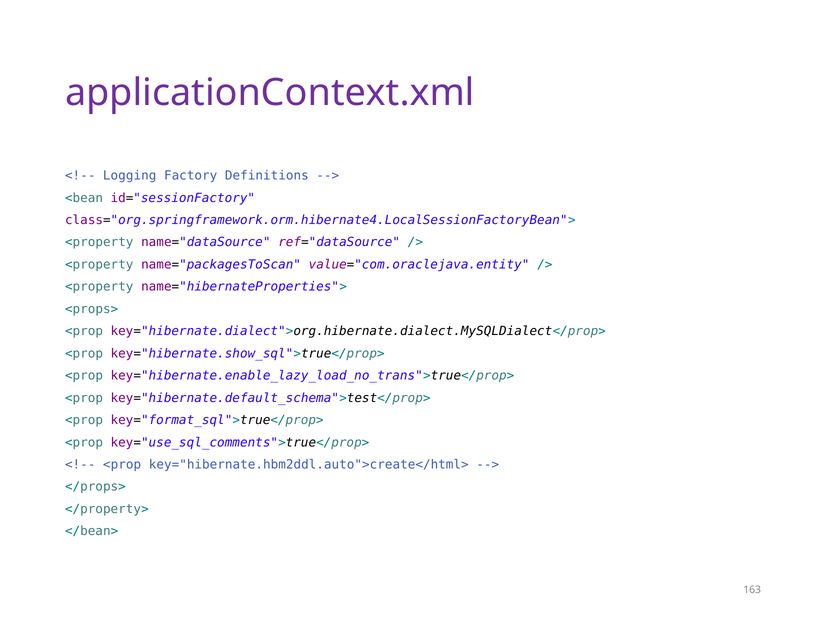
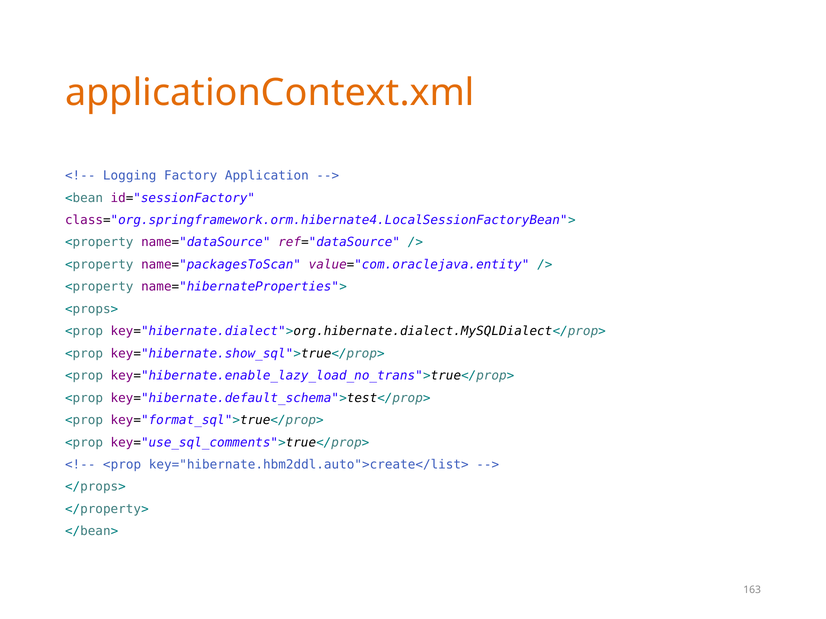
applicationContext.xml colour: purple -> orange
Definitions: Definitions -> Application
key="hibernate.hbm2ddl.auto">create</html>: key="hibernate.hbm2ddl.auto">create</html> -> key="hibernate.hbm2ddl.auto">create</list>
